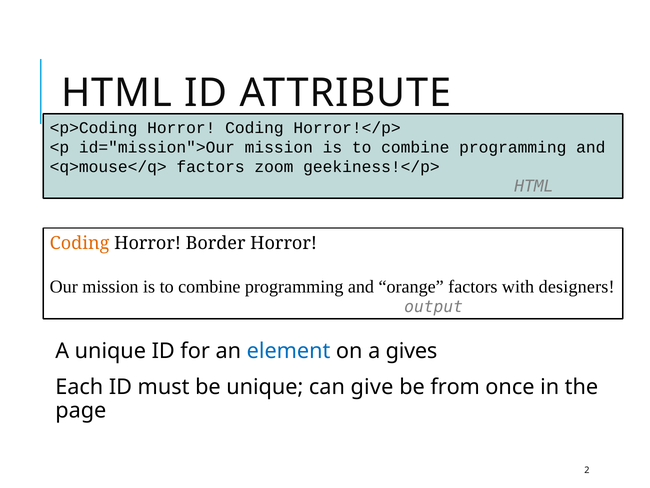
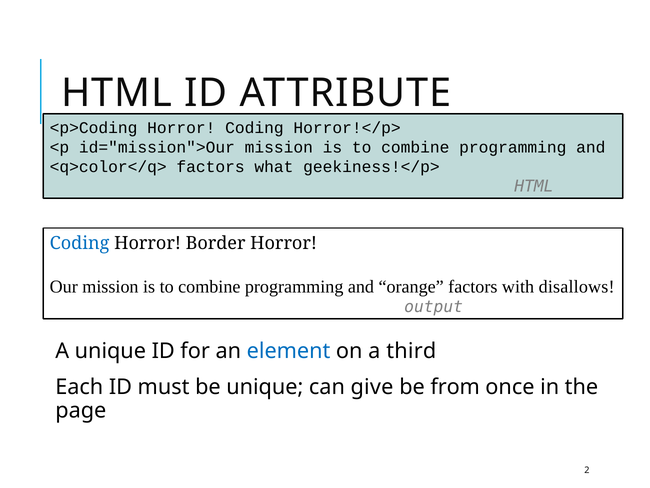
<q>mouse</q>: <q>mouse</q> -> <q>color</q>
zoom: zoom -> what
Coding at (80, 243) colour: orange -> blue
designers: designers -> disallows
gives: gives -> third
